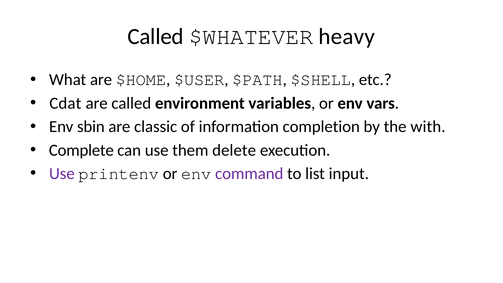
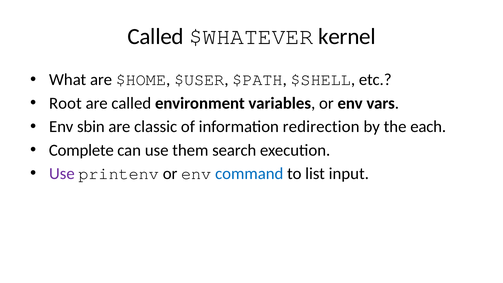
heavy: heavy -> kernel
Cdat: Cdat -> Root
completion: completion -> redirection
with: with -> each
delete: delete -> search
command colour: purple -> blue
